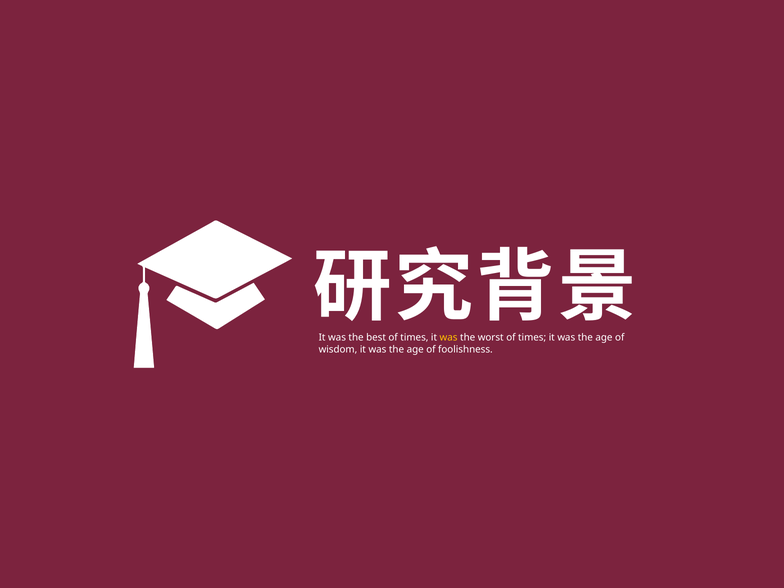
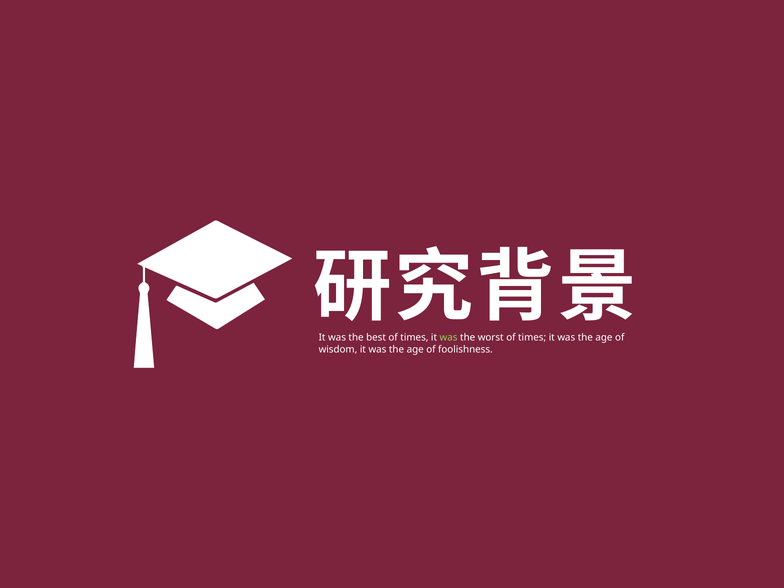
was at (449, 338) colour: yellow -> light green
